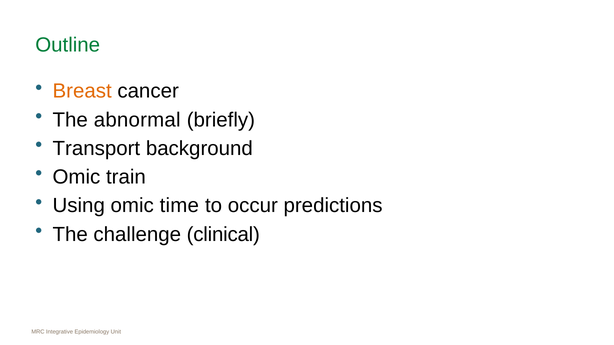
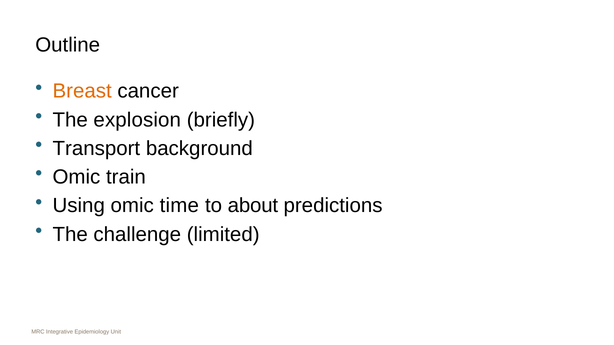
Outline colour: green -> black
abnormal: abnormal -> explosion
occur: occur -> about
clinical: clinical -> limited
